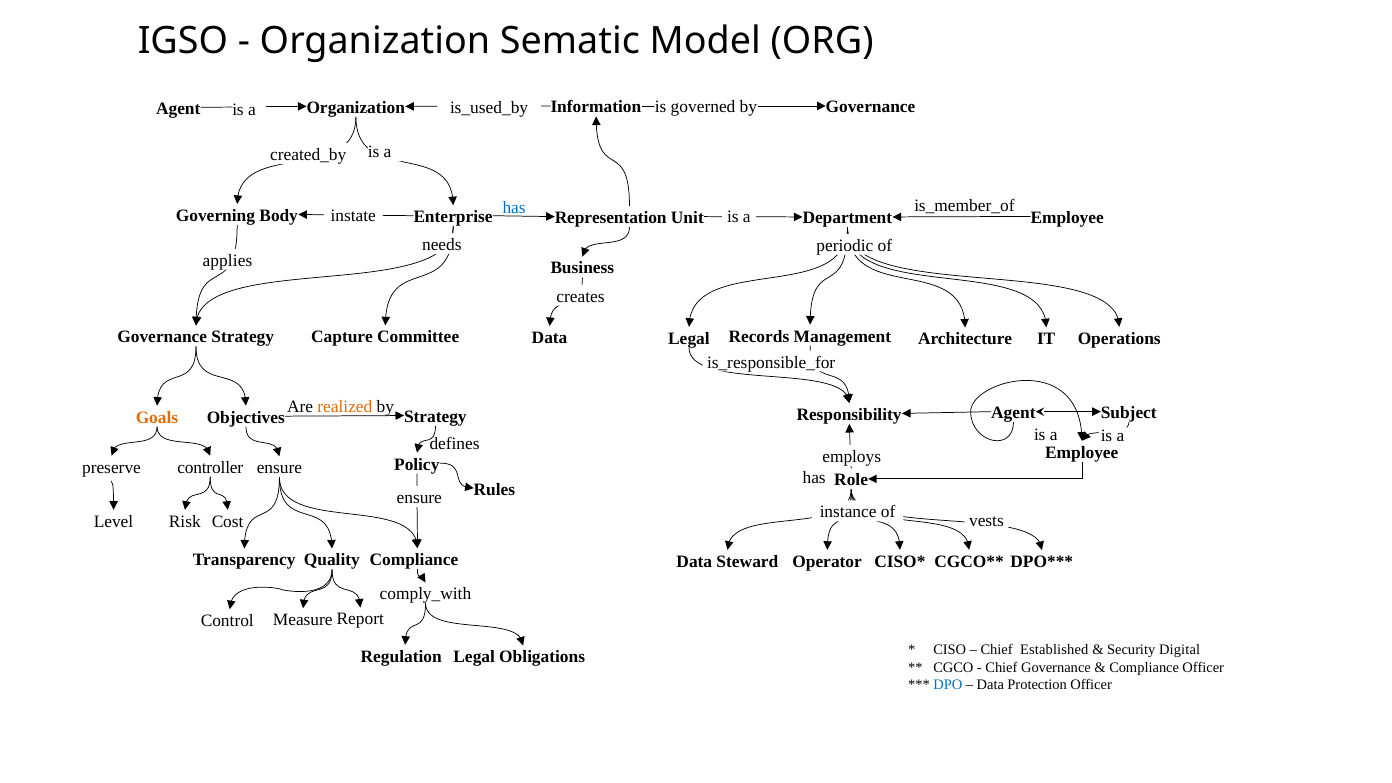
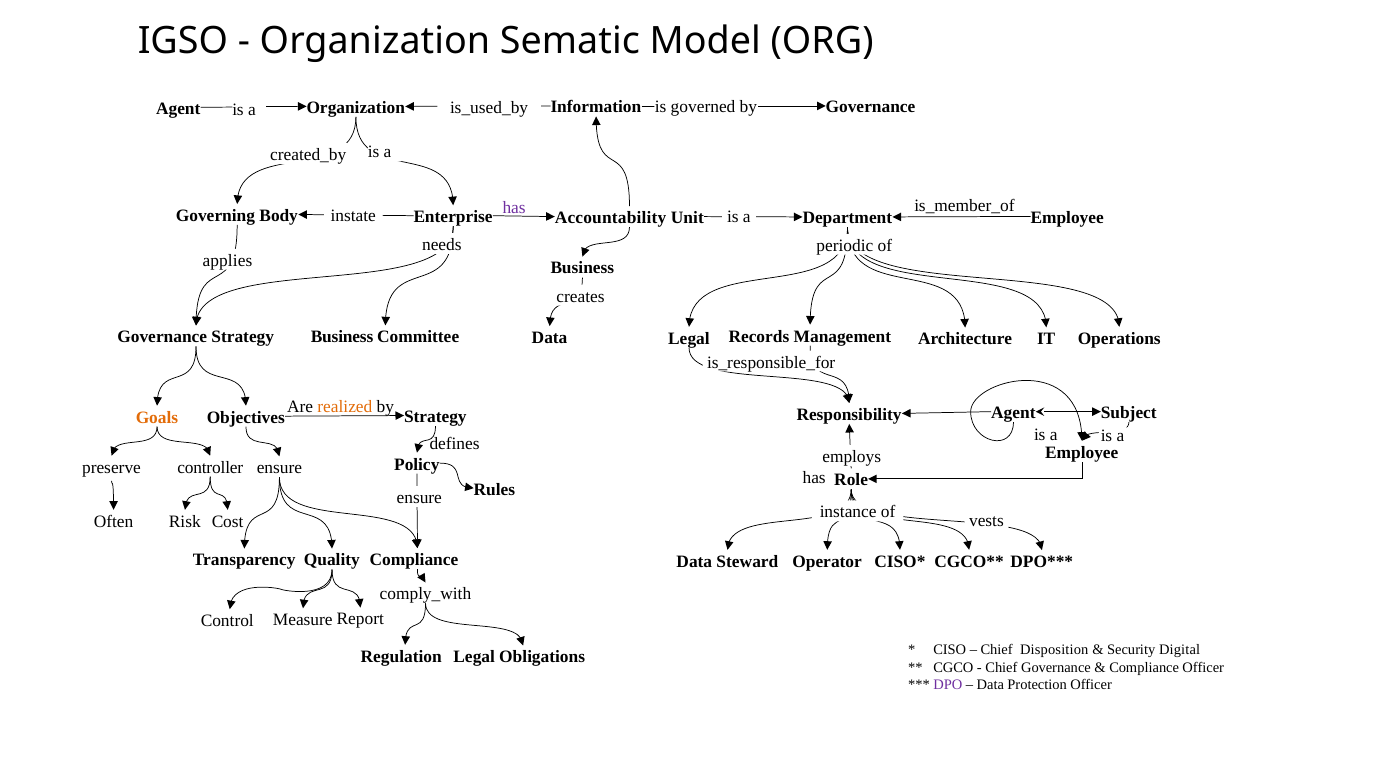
has at (514, 208) colour: blue -> purple
Representation: Representation -> Accountability
Capture at (342, 337): Capture -> Business
Level: Level -> Often
Established: Established -> Disposition
DPO colour: blue -> purple
